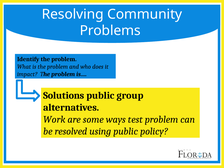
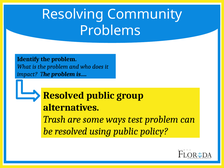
Solutions at (64, 95): Solutions -> Resolved
Work: Work -> Trash
